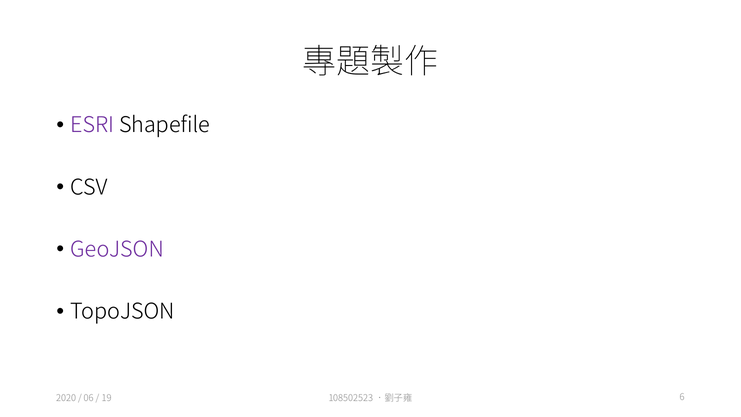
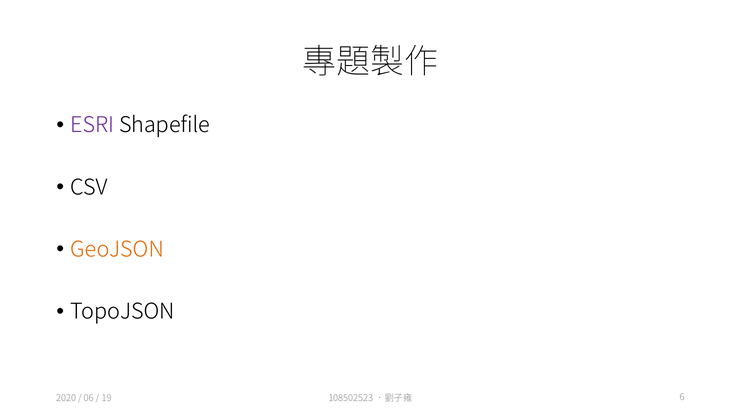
GeoJSON colour: purple -> orange
